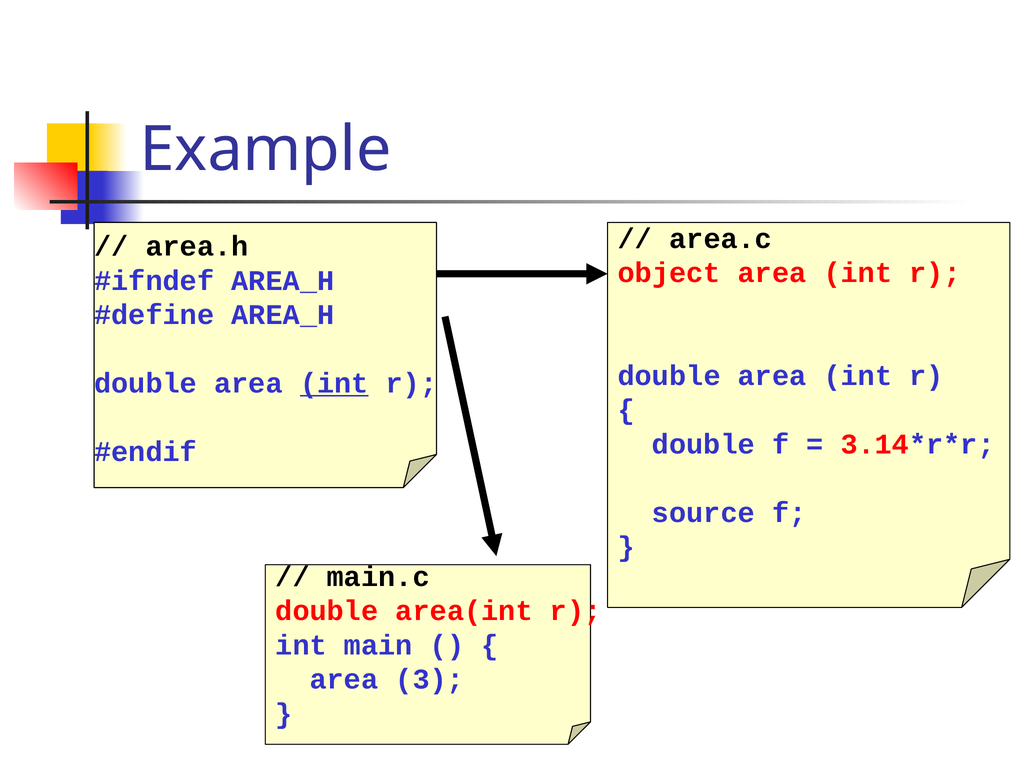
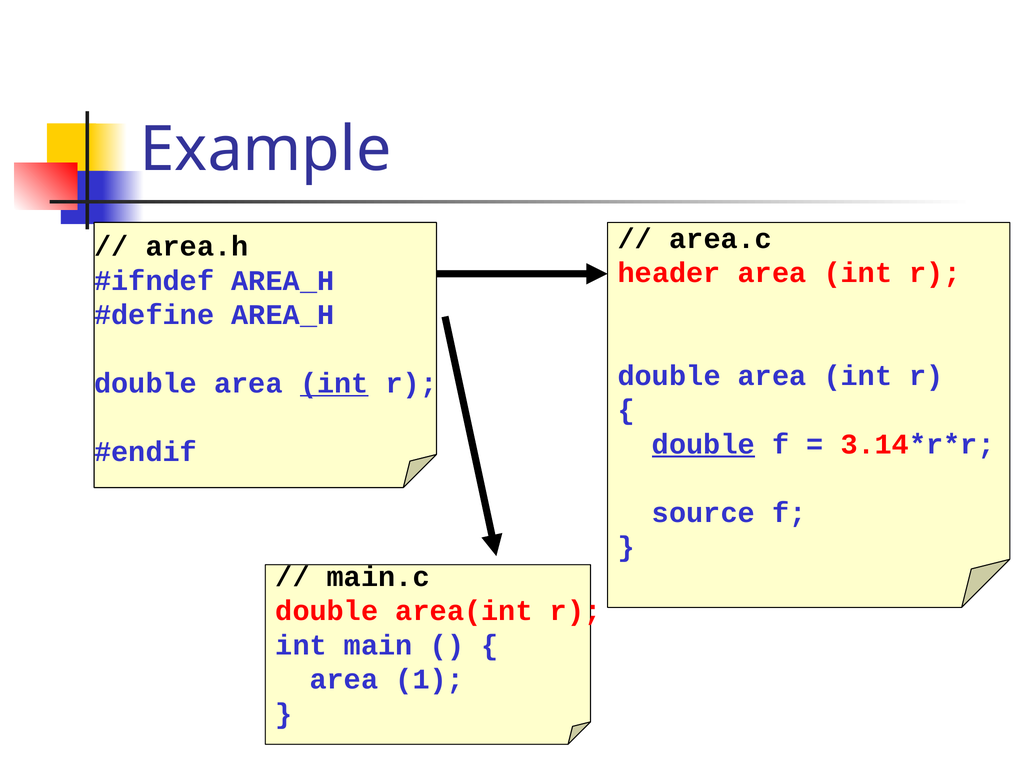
object: object -> header
double at (703, 444) underline: none -> present
3: 3 -> 1
